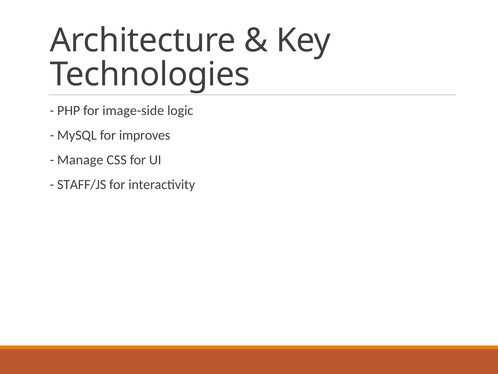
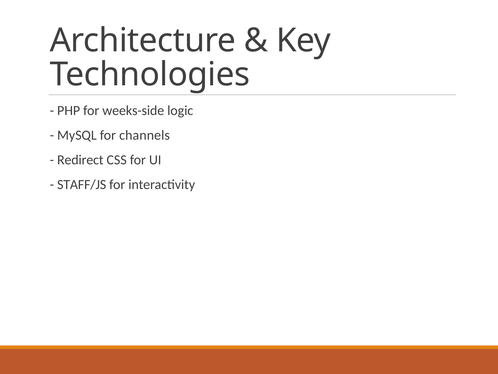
image-side: image-side -> weeks-side
improves: improves -> channels
Manage: Manage -> Redirect
